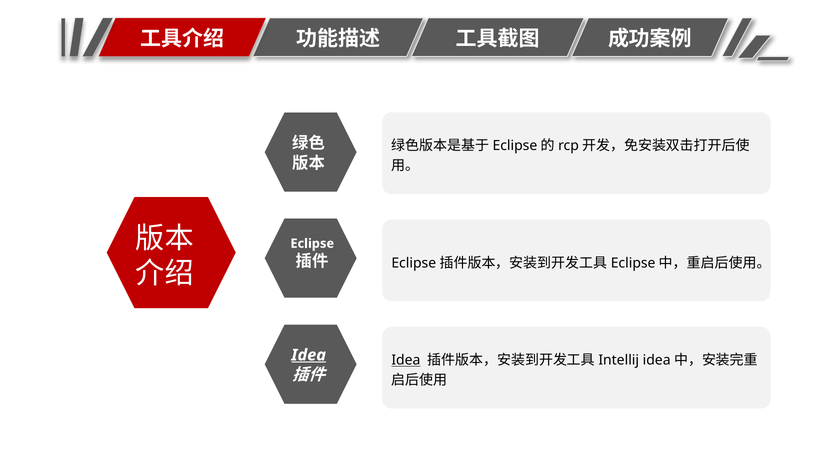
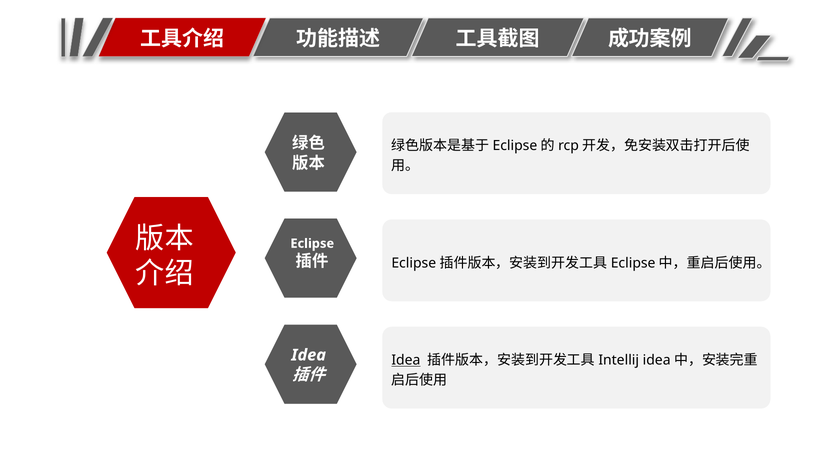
Idea at (309, 355) underline: present -> none
